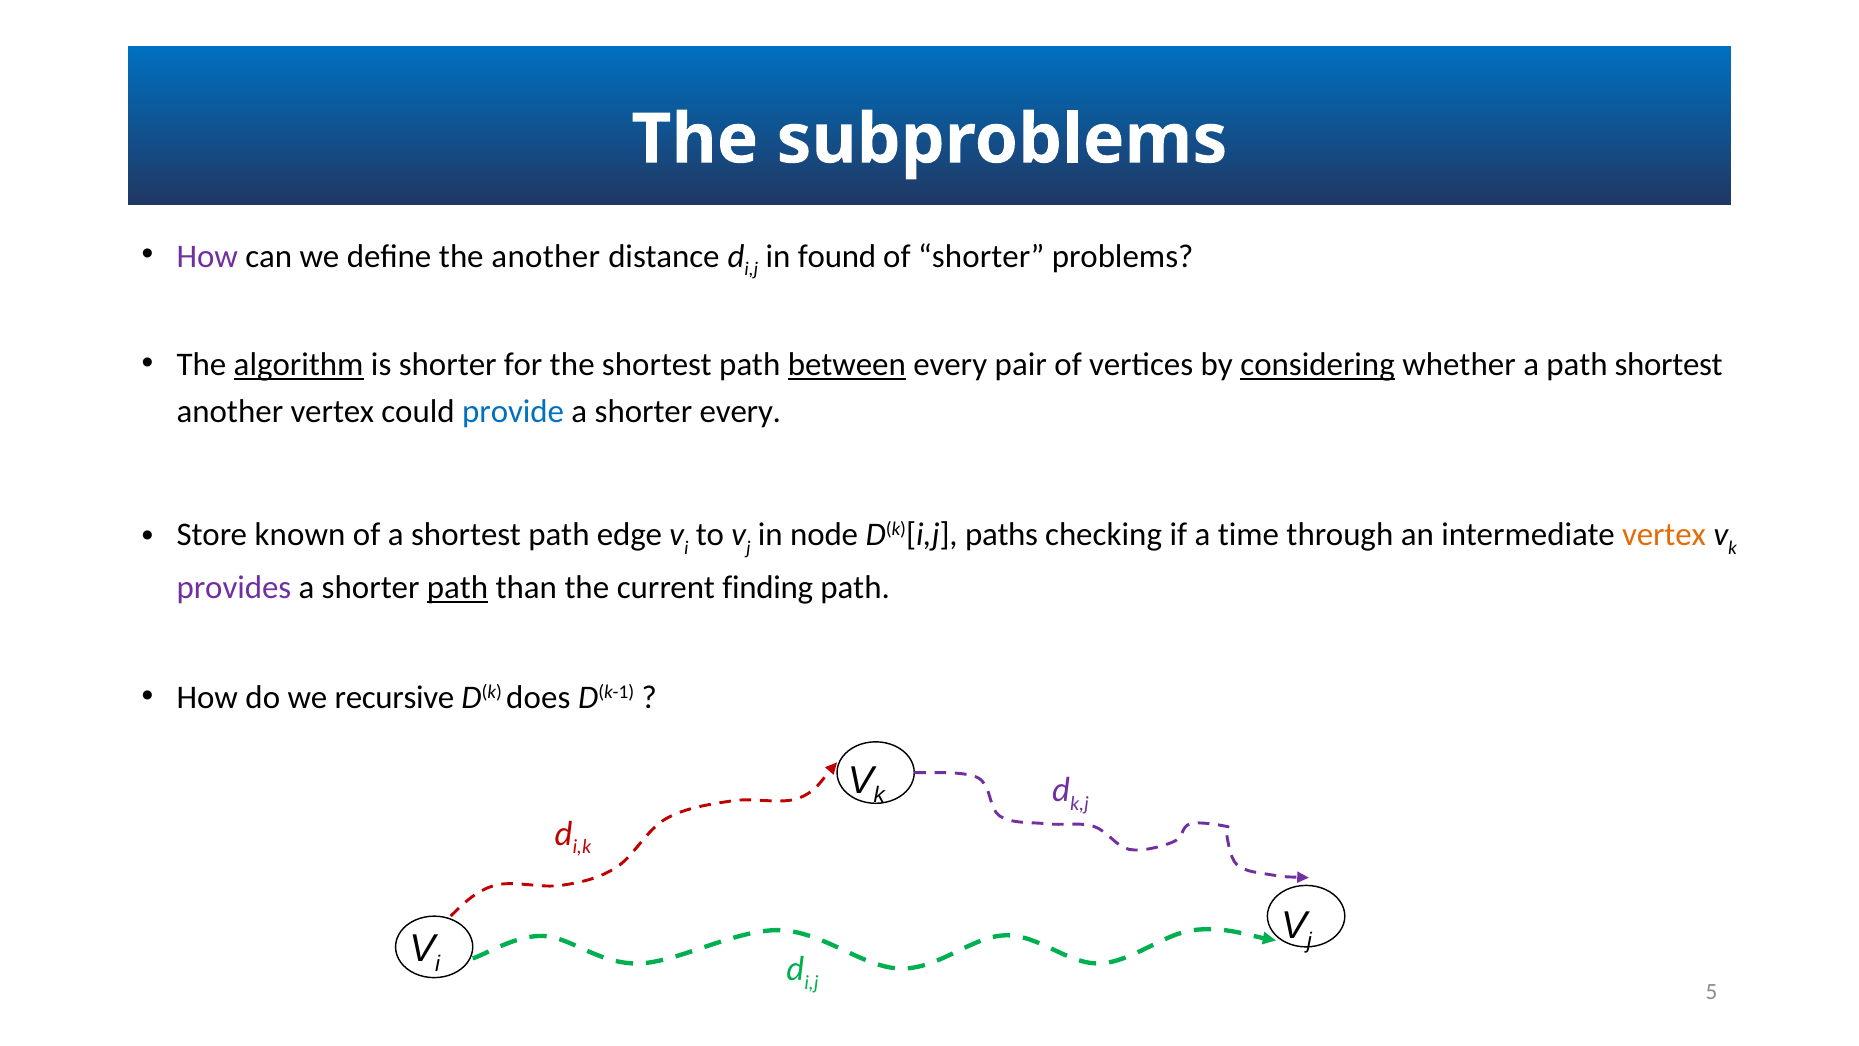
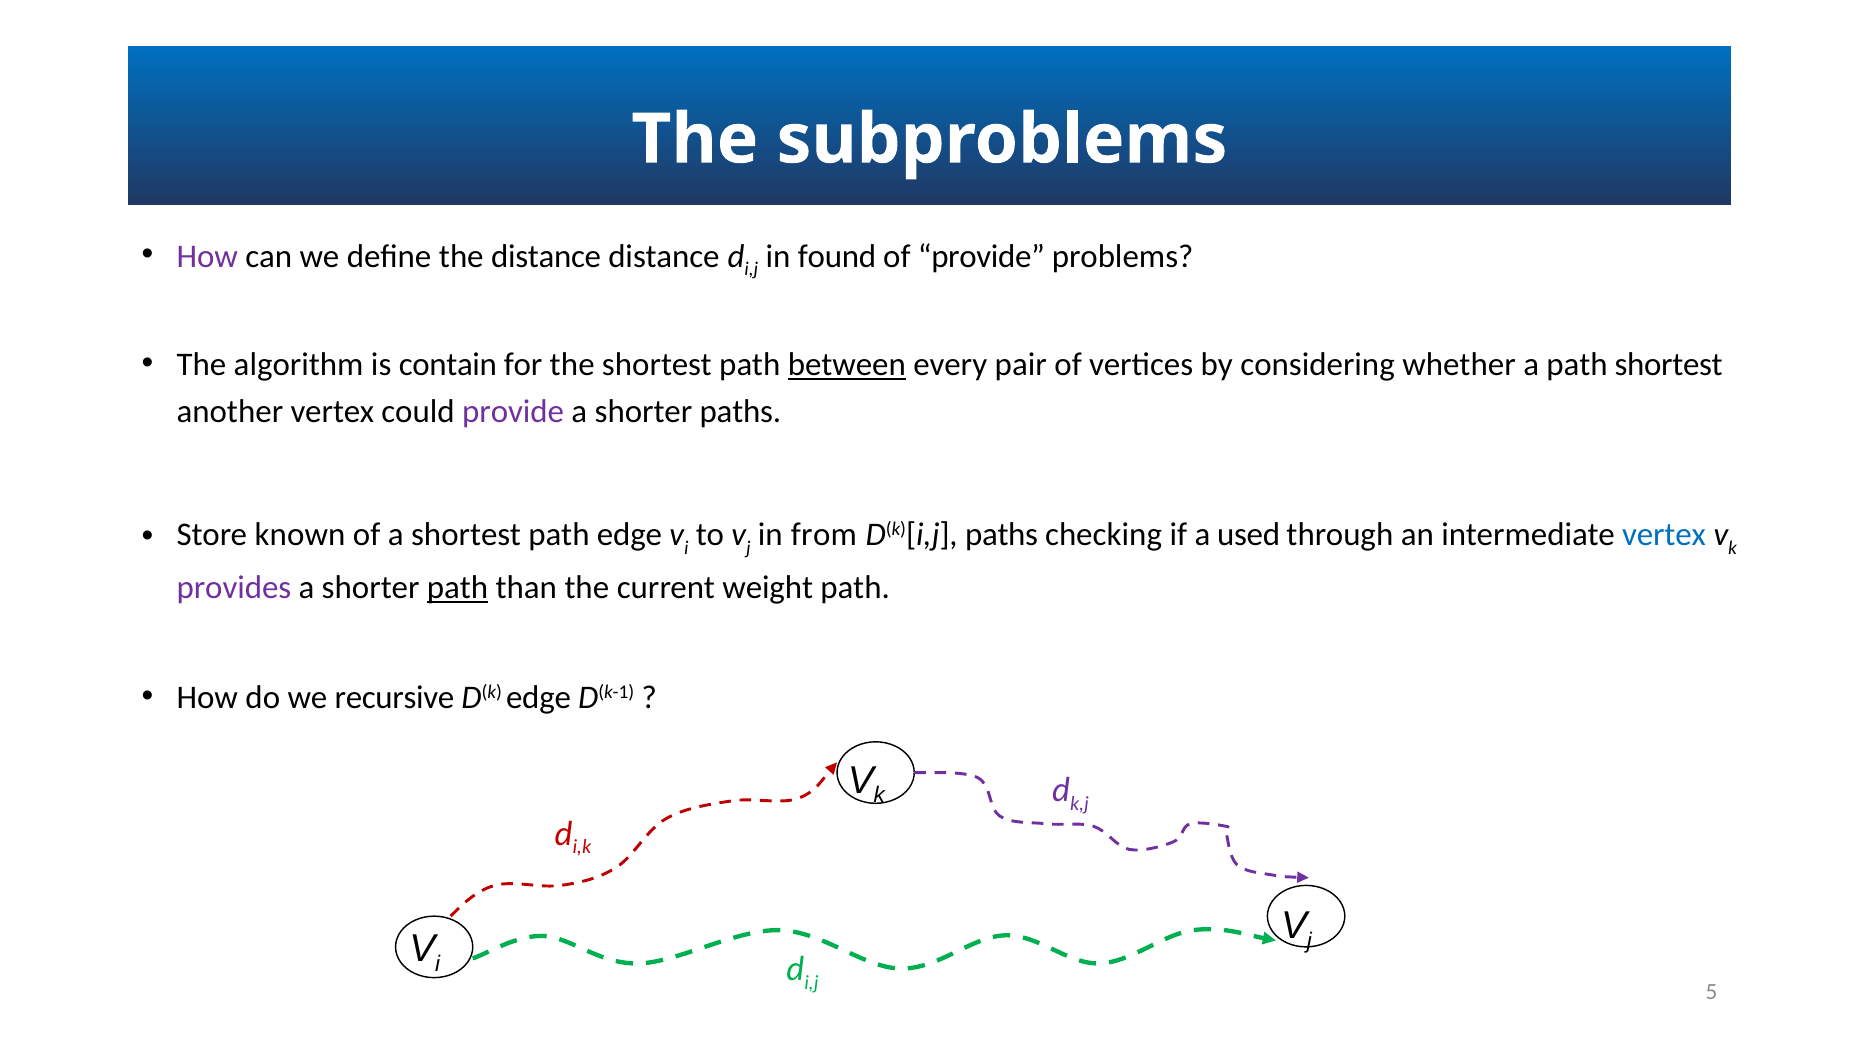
the another: another -> distance
of shorter: shorter -> provide
algorithm underline: present -> none
is shorter: shorter -> contain
considering underline: present -> none
provide at (513, 412) colour: blue -> purple
shorter every: every -> paths
node: node -> from
time: time -> used
vertex at (1664, 535) colour: orange -> blue
finding: finding -> weight
D(k does: does -> edge
